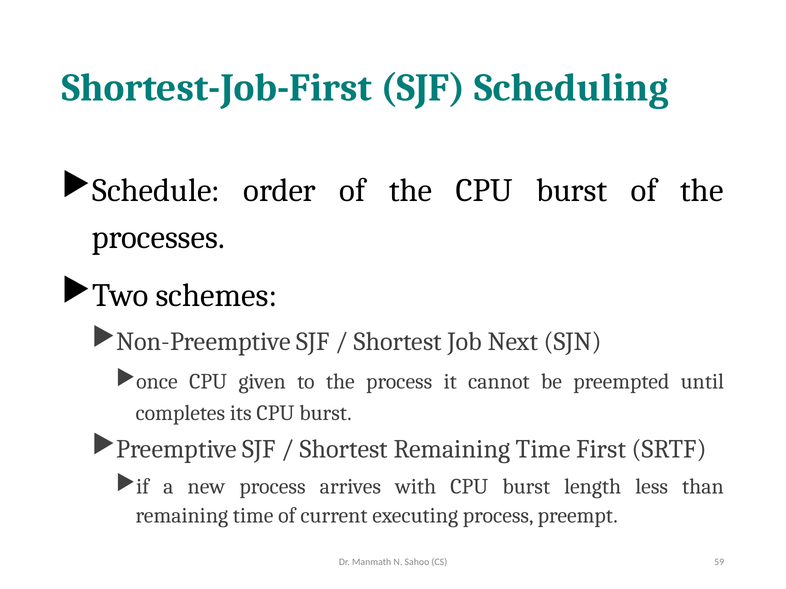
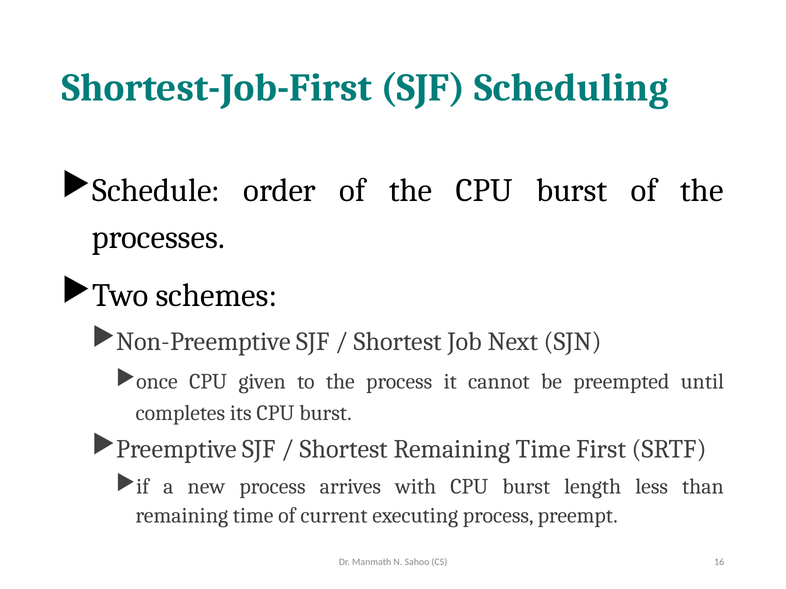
59: 59 -> 16
